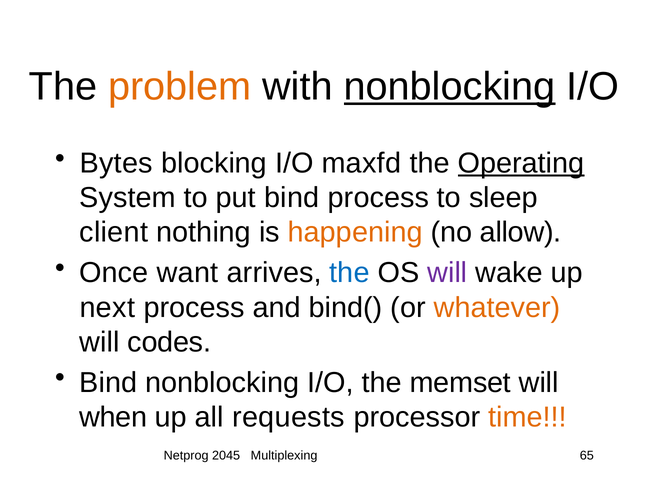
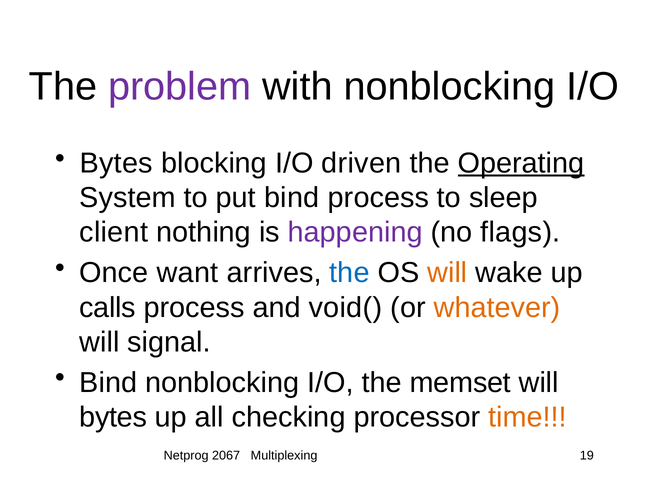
problem colour: orange -> purple
nonblocking at (450, 87) underline: present -> none
maxfd: maxfd -> driven
happening colour: orange -> purple
allow: allow -> flags
will at (447, 273) colour: purple -> orange
next: next -> calls
bind(: bind( -> void(
codes: codes -> signal
when at (113, 417): when -> bytes
requests: requests -> checking
2045: 2045 -> 2067
65: 65 -> 19
